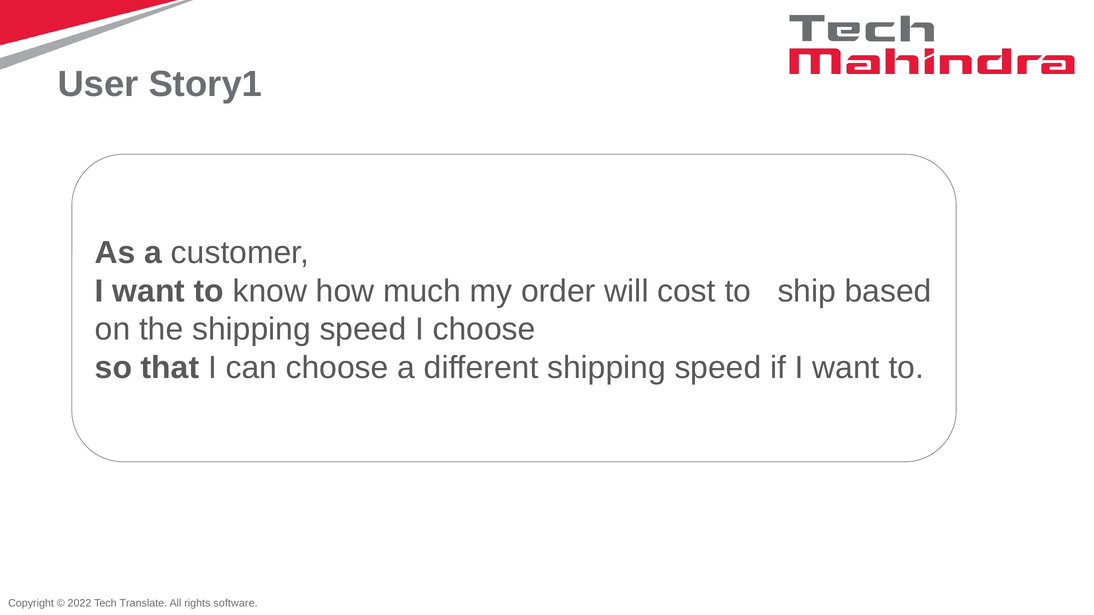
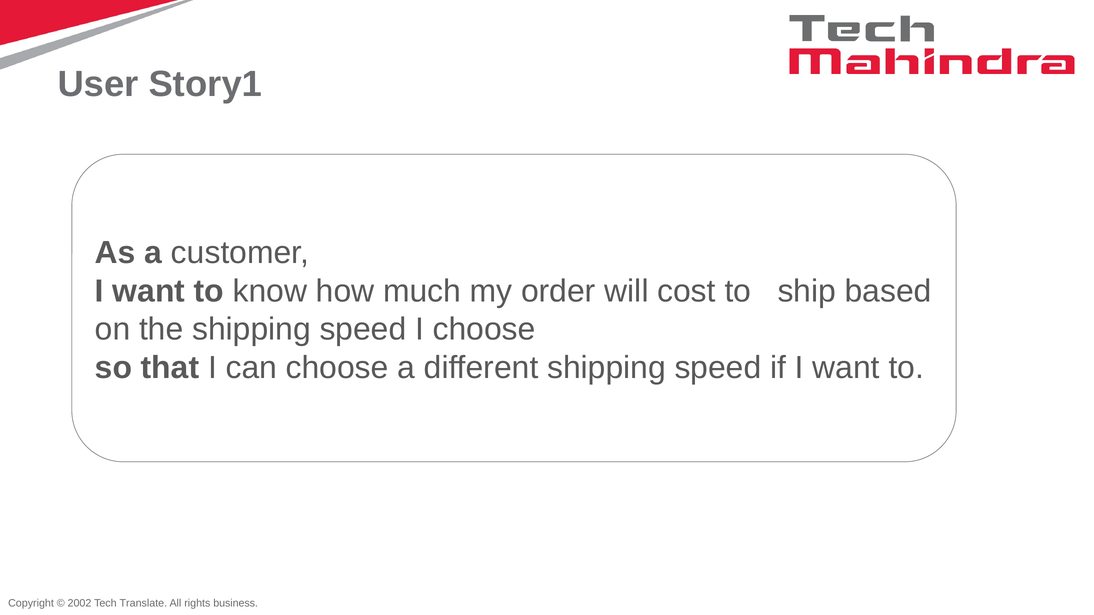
2022: 2022 -> 2002
software: software -> business
